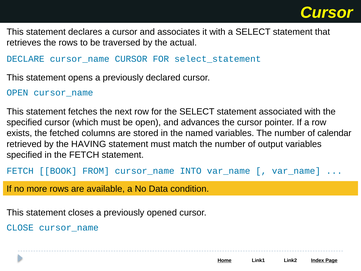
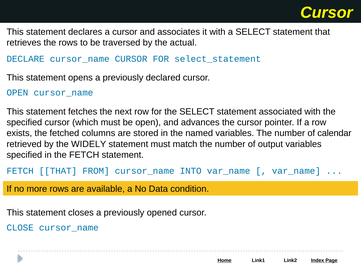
HAVING: HAVING -> WIDELY
FETCH BOOK: BOOK -> THAT
